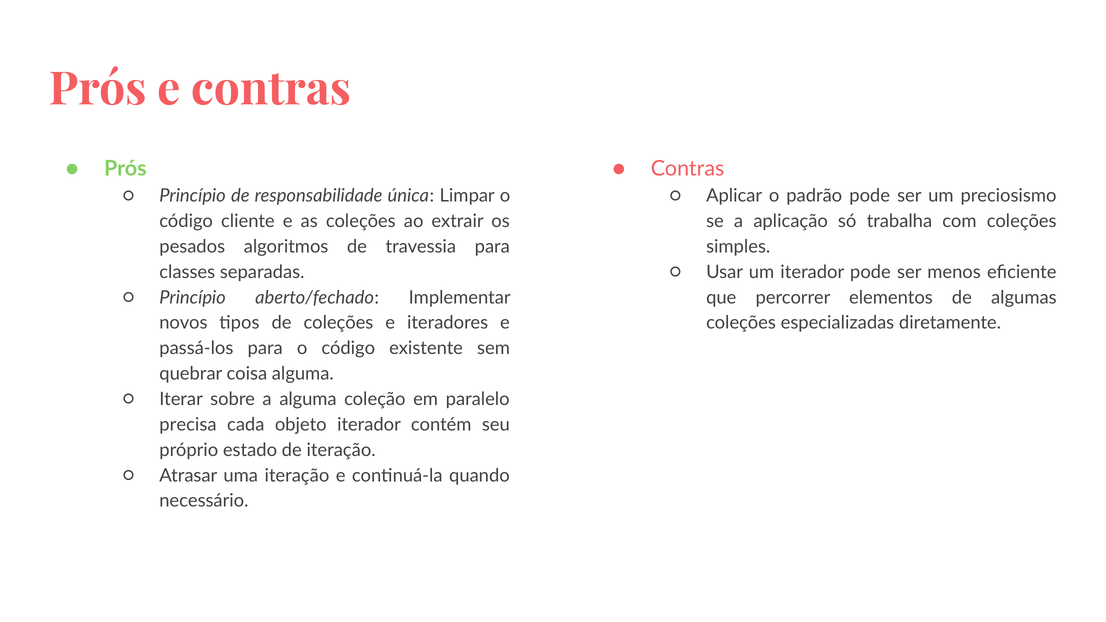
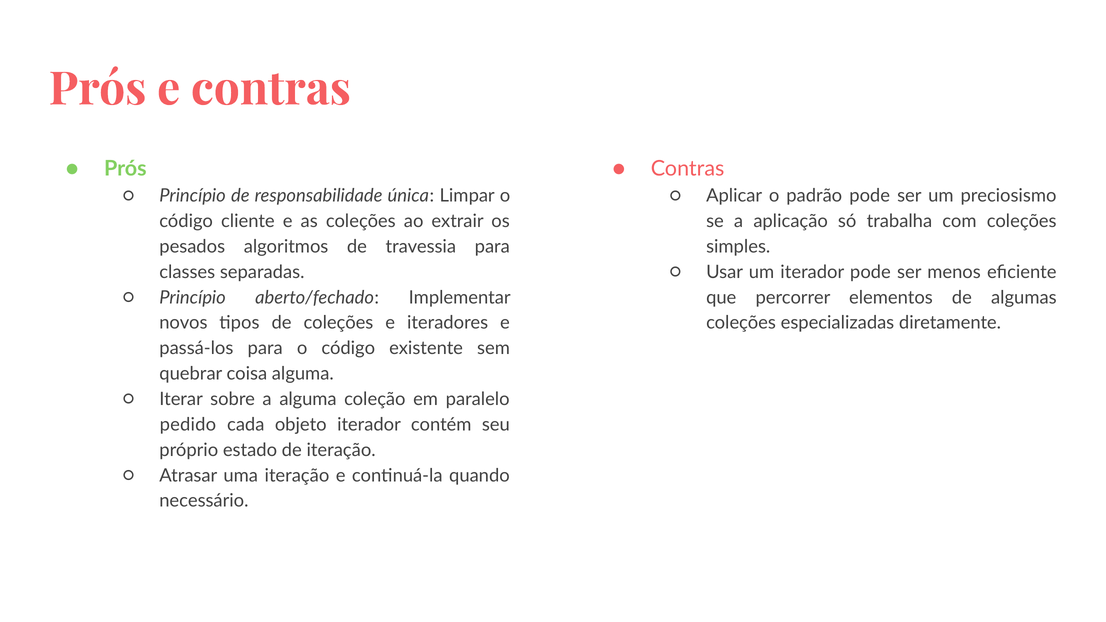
precisa: precisa -> pedido
